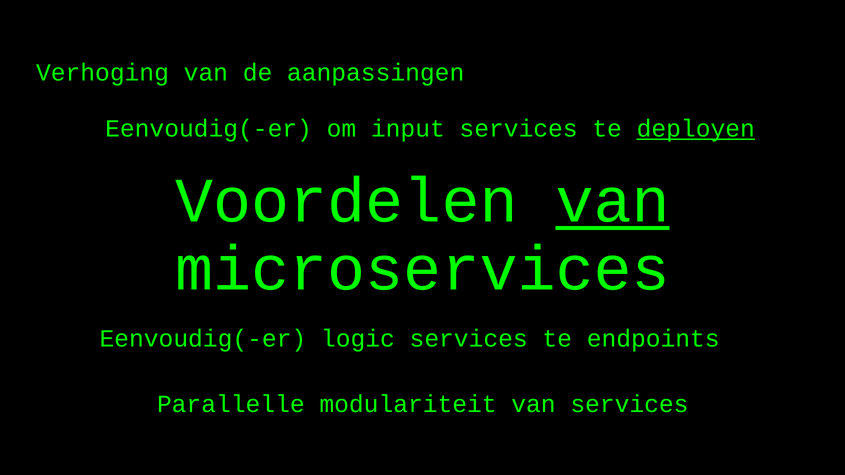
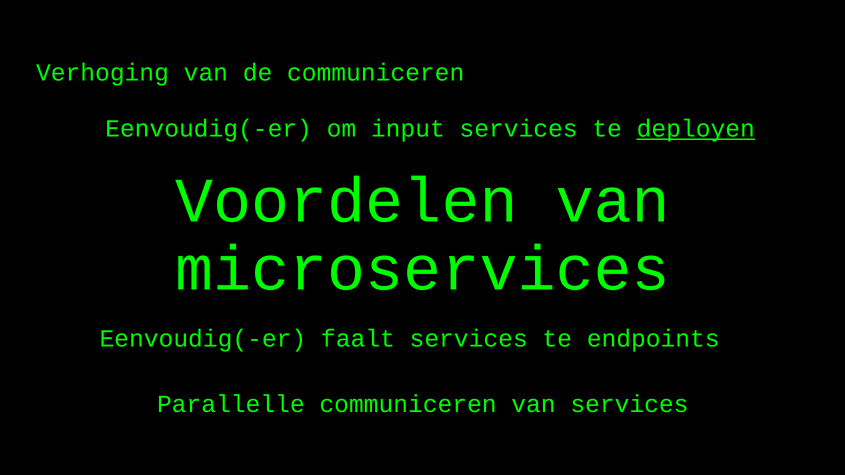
de aanpassingen: aanpassingen -> communiceren
van at (613, 201) underline: present -> none
logic: logic -> faalt
Parallelle modulariteit: modulariteit -> communiceren
